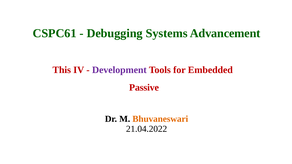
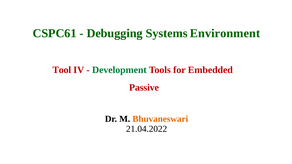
Advancement: Advancement -> Environment
This: This -> Tool
Development colour: purple -> green
